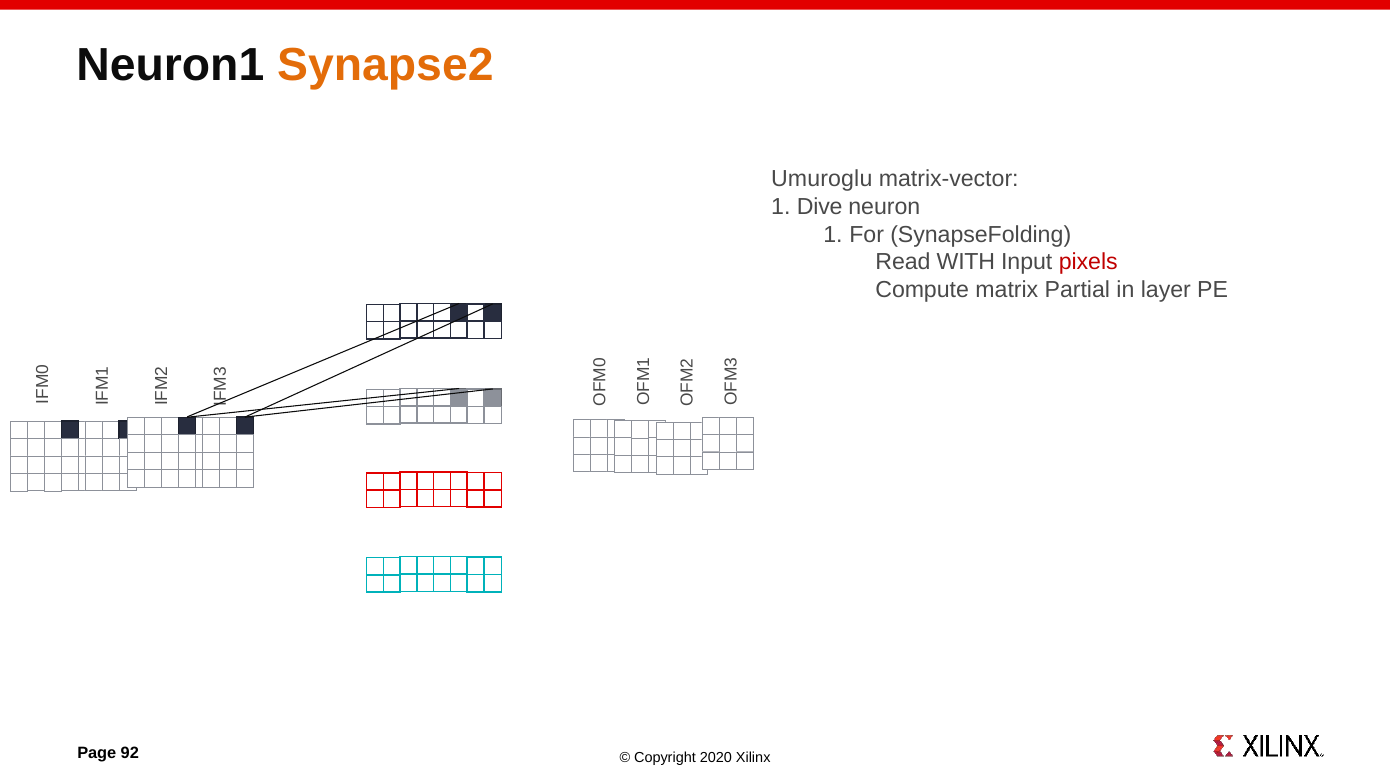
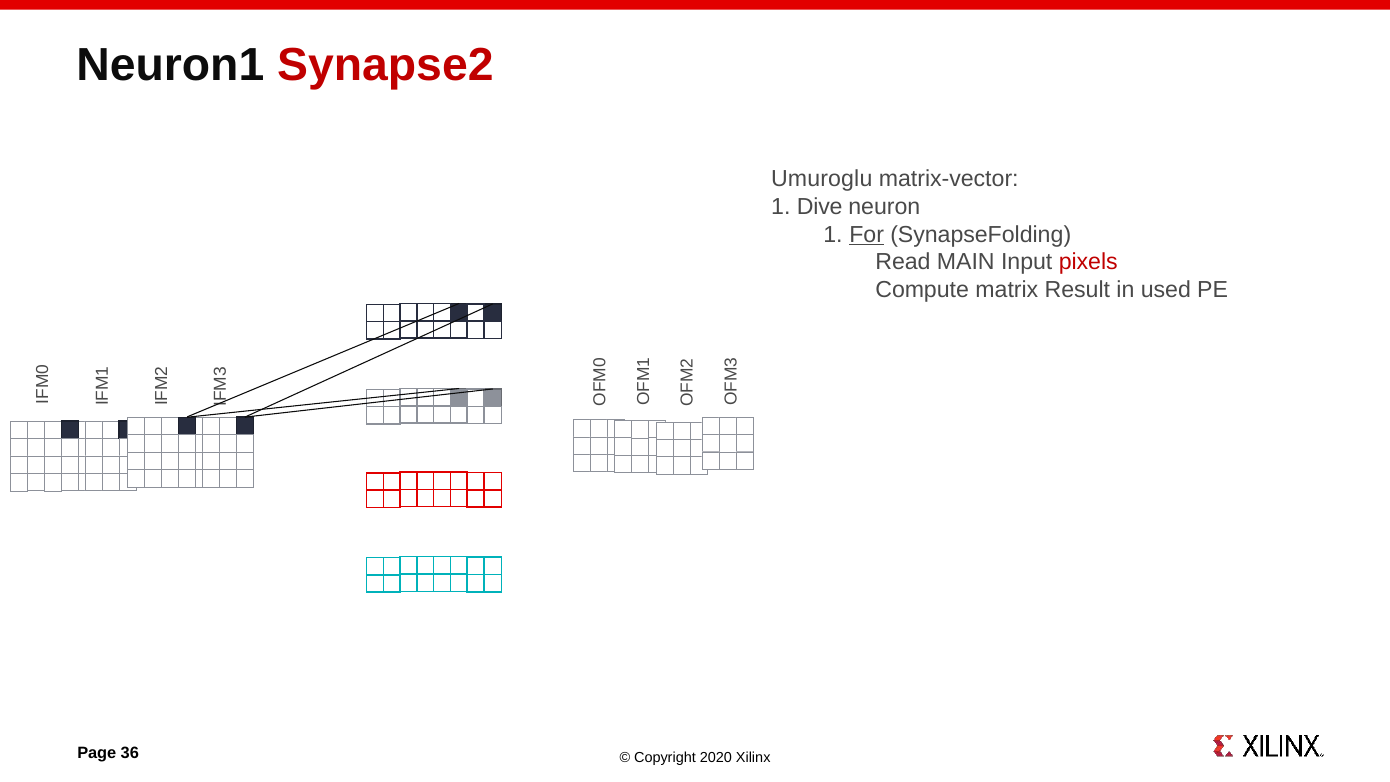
Synapse2 colour: orange -> red
For underline: none -> present
WITH: WITH -> MAIN
Partial: Partial -> Result
layer: layer -> used
92: 92 -> 36
